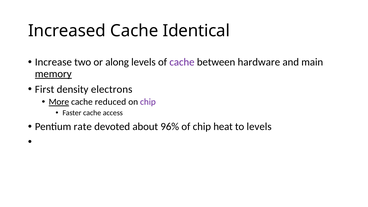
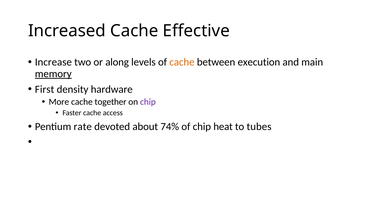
Identical: Identical -> Effective
cache at (182, 62) colour: purple -> orange
hardware: hardware -> execution
electrons: electrons -> hardware
More underline: present -> none
reduced: reduced -> together
96%: 96% -> 74%
to levels: levels -> tubes
